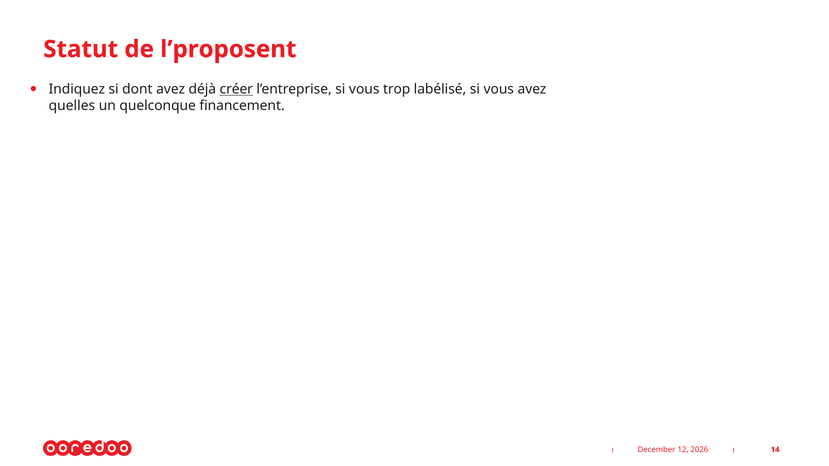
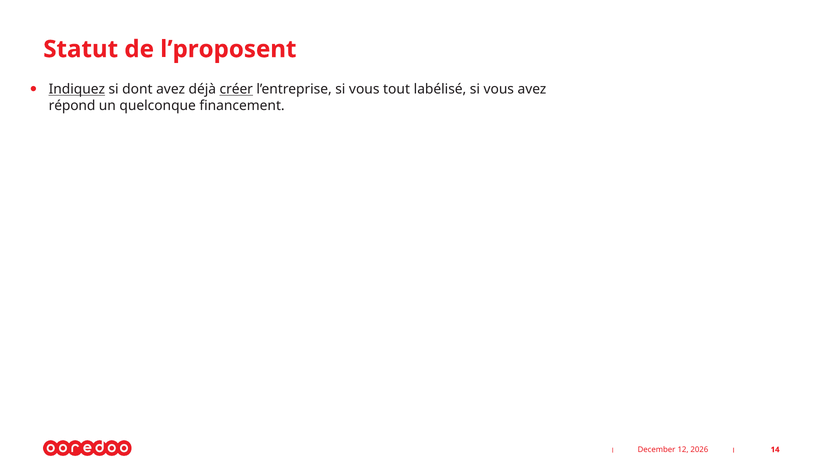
Indiquez underline: none -> present
trop: trop -> tout
quelles: quelles -> répond
